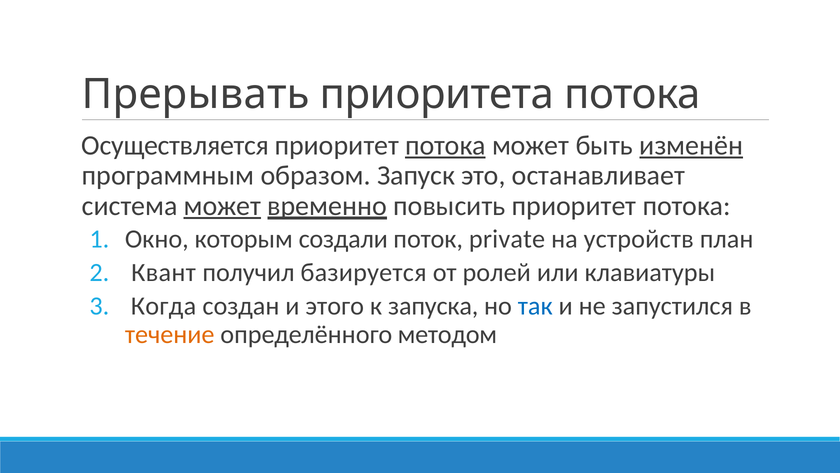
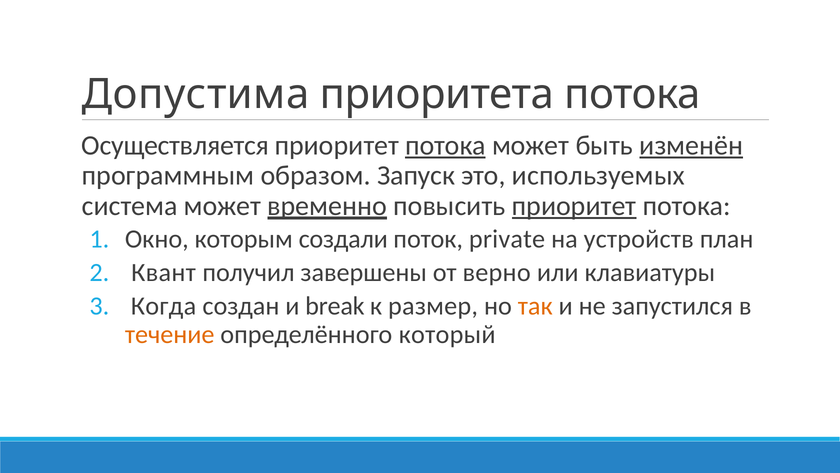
Прерывать: Прерывать -> Допустима
останавливает: останавливает -> используемых
может at (222, 206) underline: present -> none
приоритет at (574, 206) underline: none -> present
базируется: базируется -> завершены
ролей: ролей -> верно
этого: этого -> break
запуска: запуска -> размер
так colour: blue -> orange
методом: методом -> который
